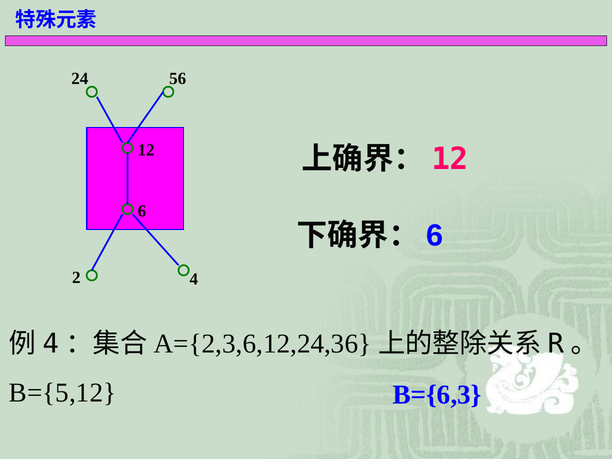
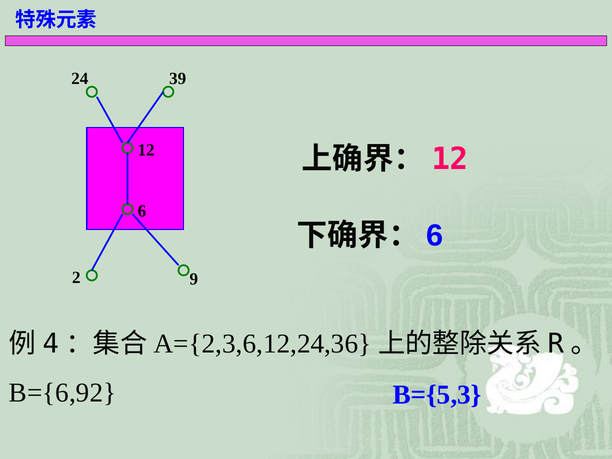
56: 56 -> 39
4: 4 -> 9
B={5,12: B={5,12 -> B={6,92
B={6,3: B={6,3 -> B={5,3
